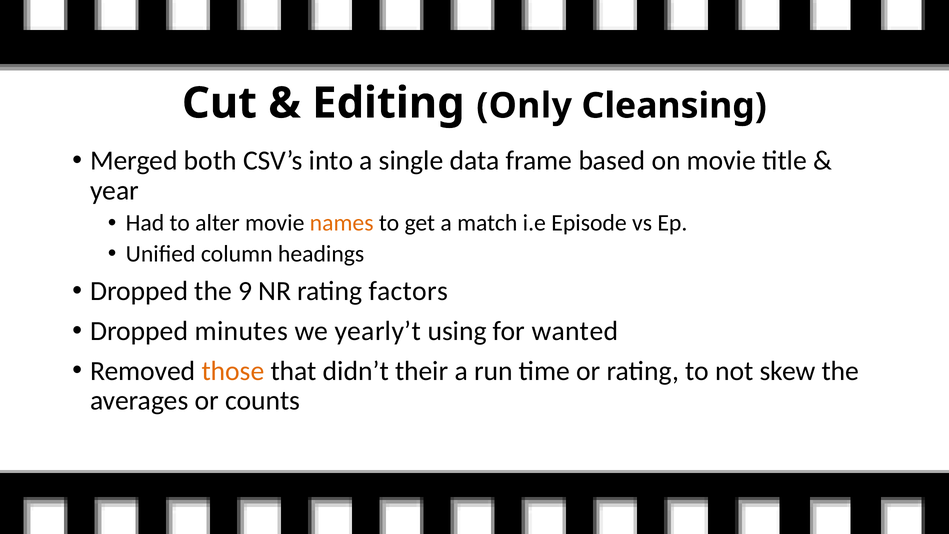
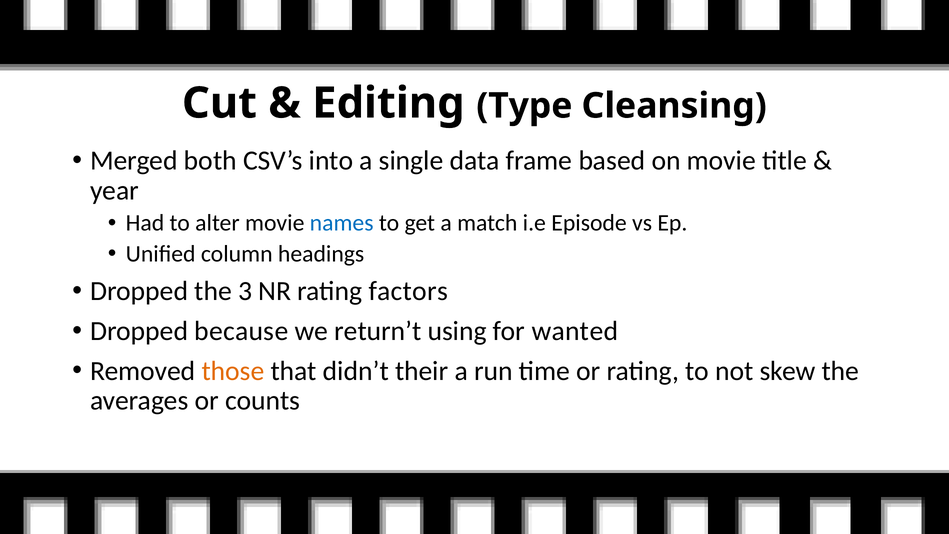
Only: Only -> Type
names colour: orange -> blue
9: 9 -> 3
minutes: minutes -> because
yearly’t: yearly’t -> return’t
